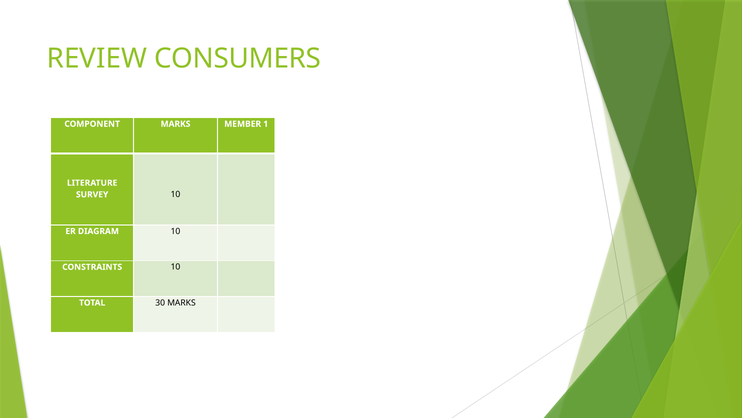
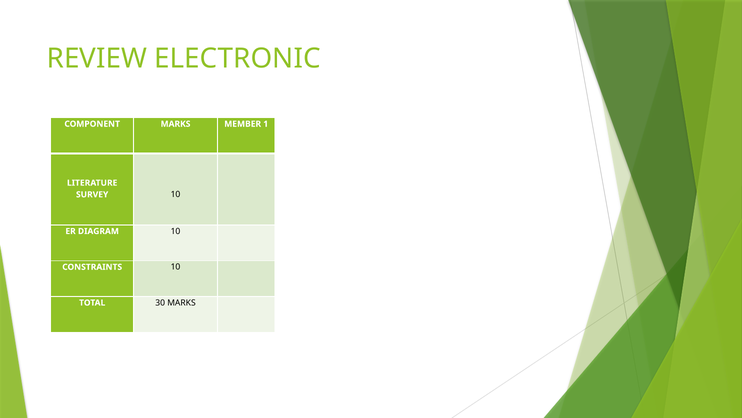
CONSUMERS: CONSUMERS -> ELECTRONIC
